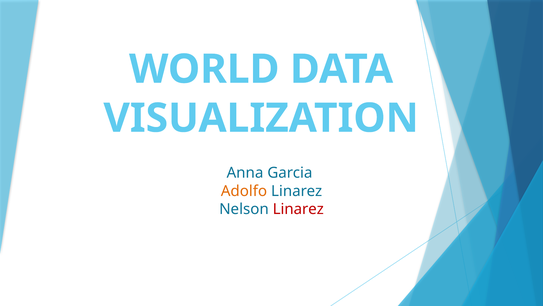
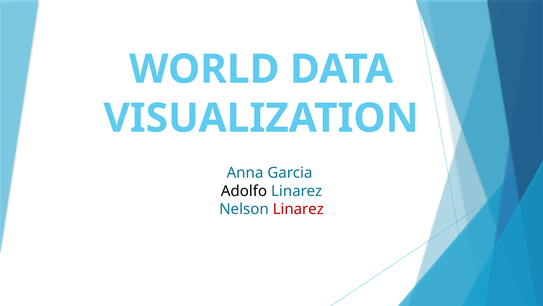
Adolfo colour: orange -> black
